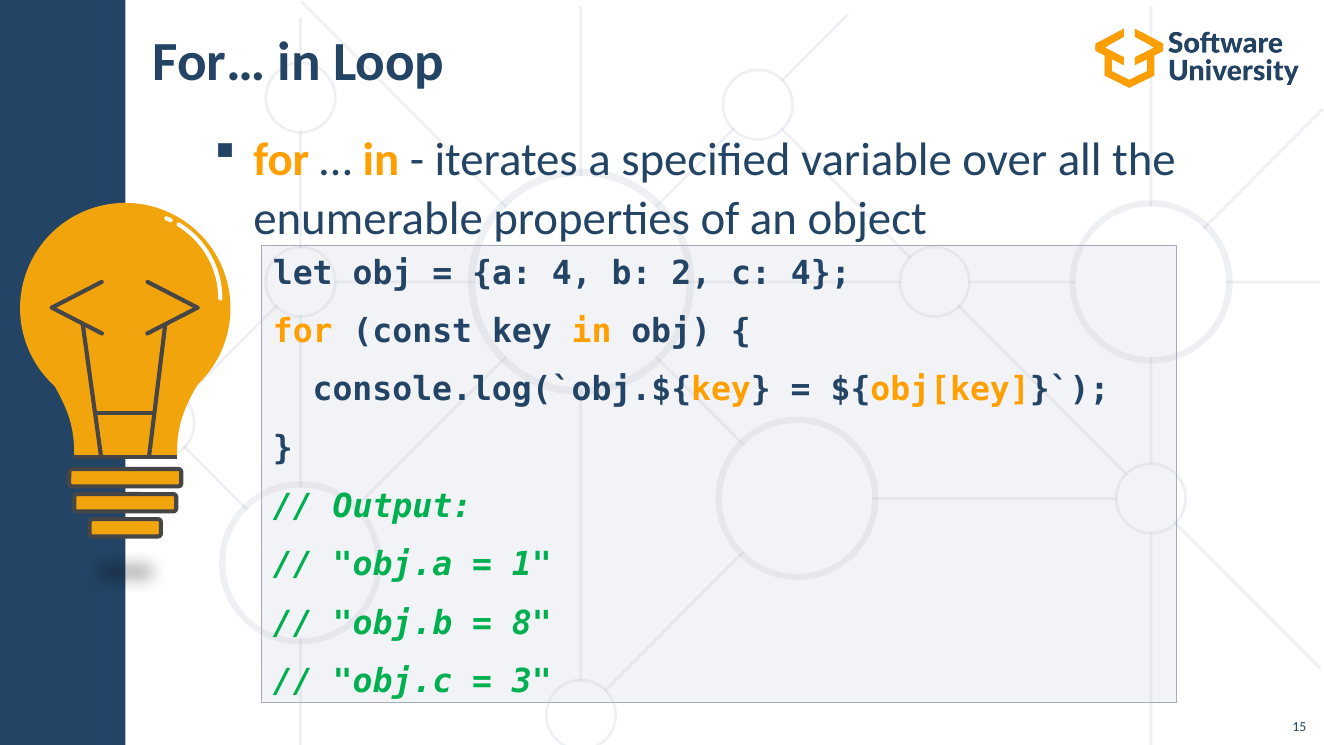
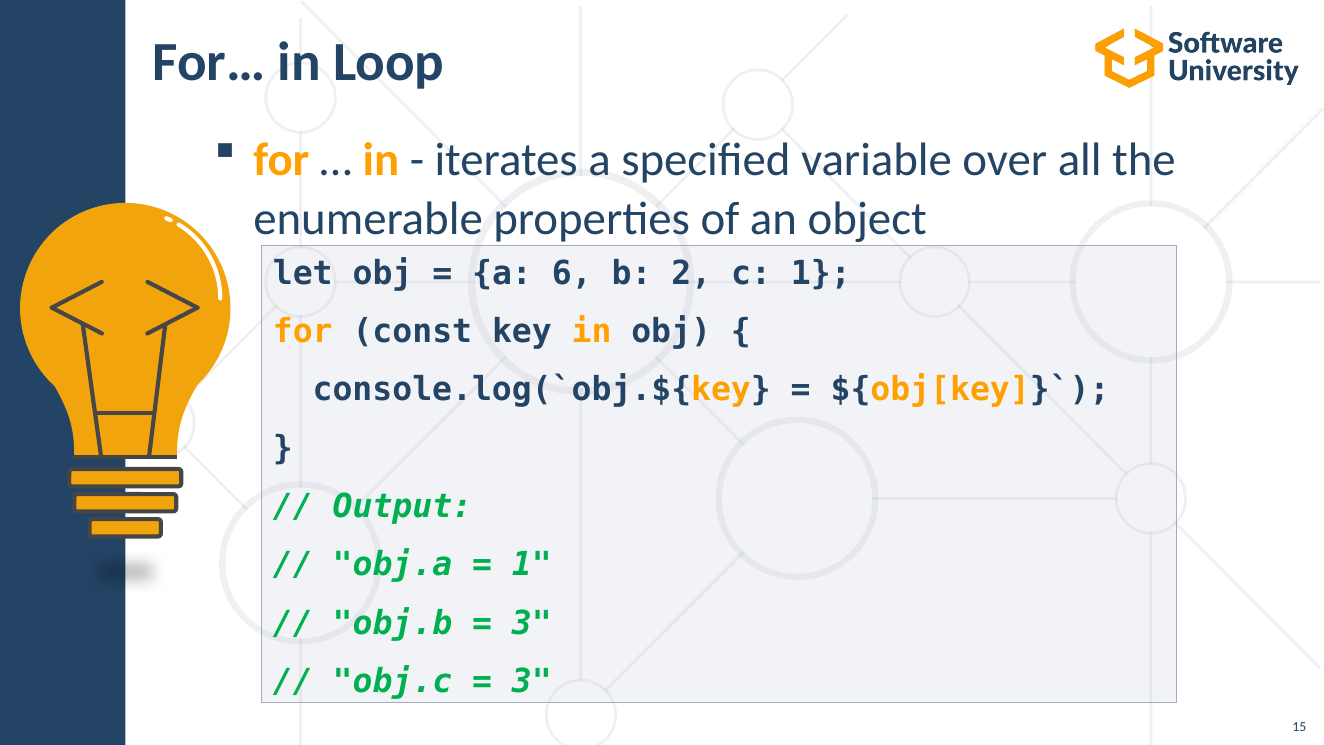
a 4: 4 -> 6
c 4: 4 -> 1
8 at (532, 623): 8 -> 3
